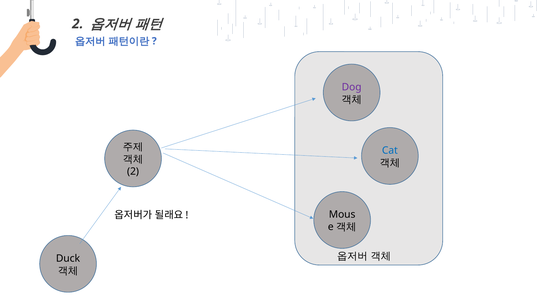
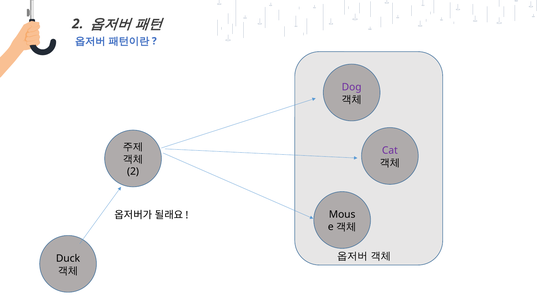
Cat colour: blue -> purple
